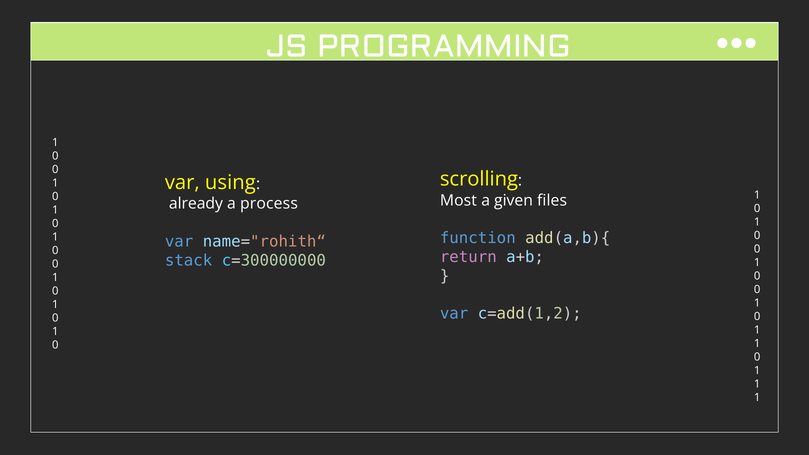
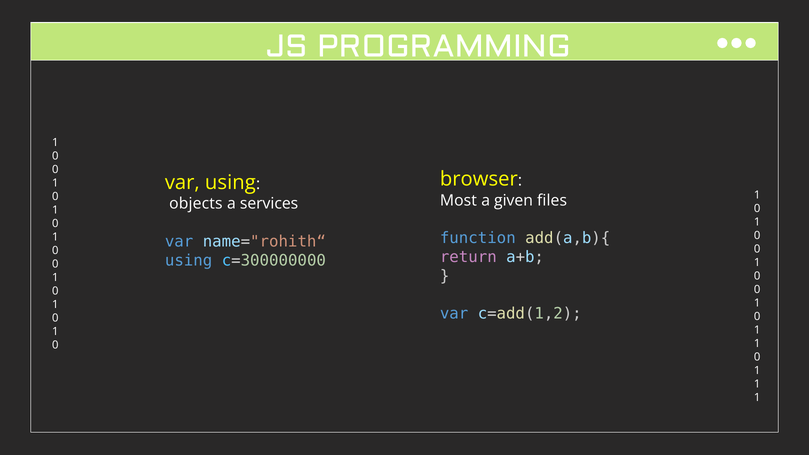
scrolling: scrolling -> browser
already: already -> objects
process: process -> services
stack at (189, 260): stack -> using
